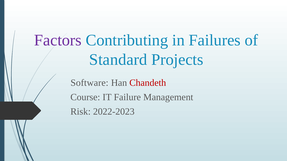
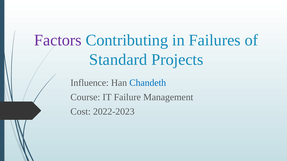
Software: Software -> Influence
Chandeth colour: red -> blue
Risk: Risk -> Cost
